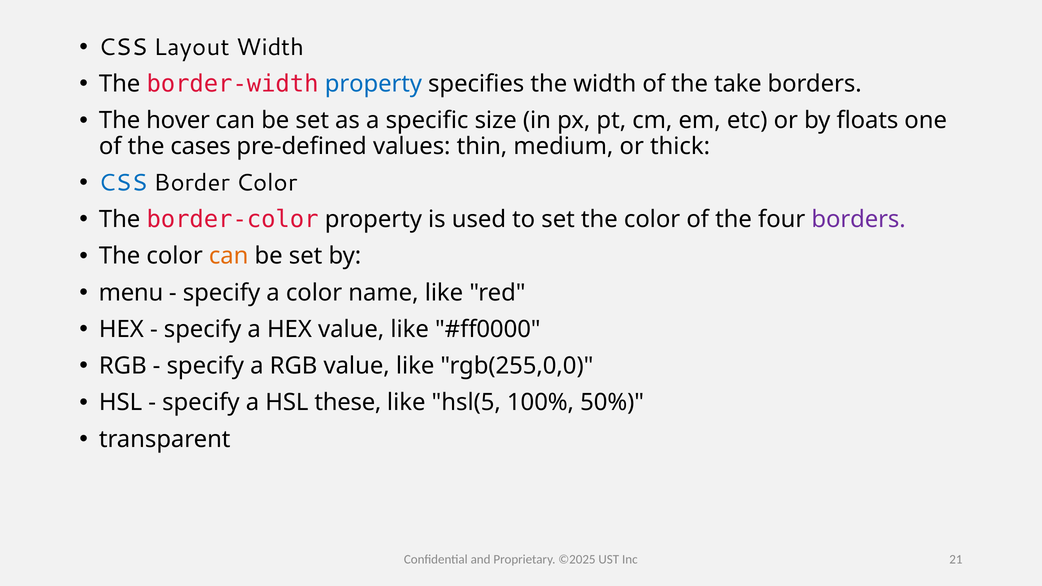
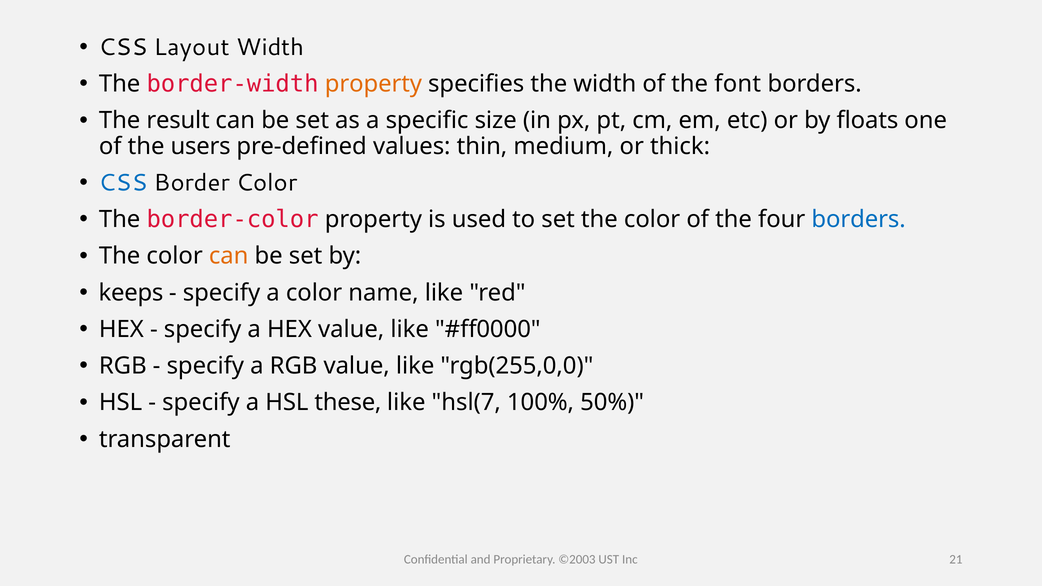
property at (373, 84) colour: blue -> orange
take: take -> font
hover: hover -> result
cases: cases -> users
borders at (859, 220) colour: purple -> blue
menu: menu -> keeps
hsl(5: hsl(5 -> hsl(7
©2025: ©2025 -> ©2003
